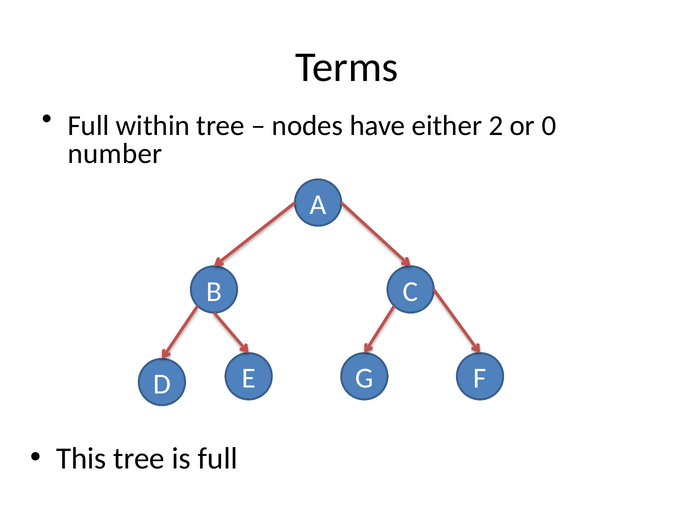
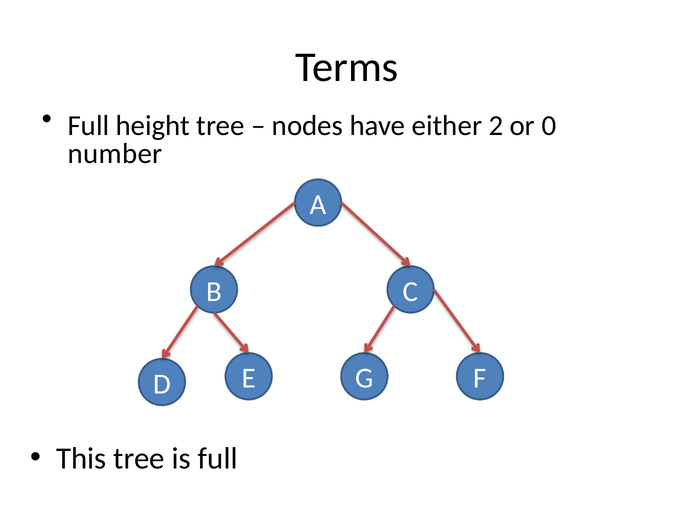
within: within -> height
